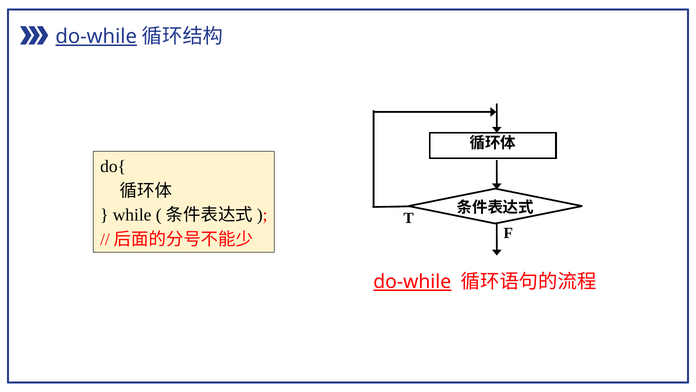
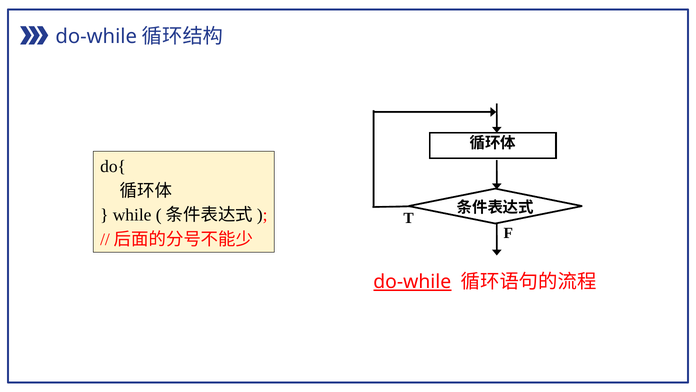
do-while at (96, 37) underline: present -> none
